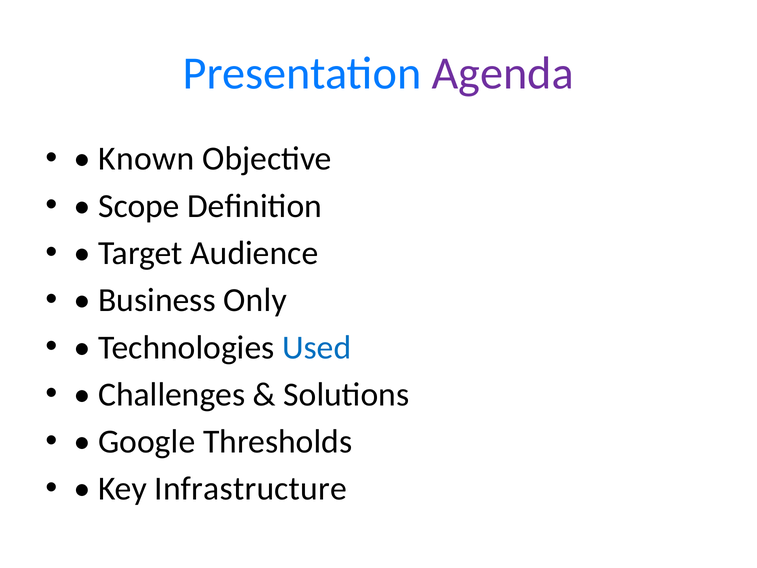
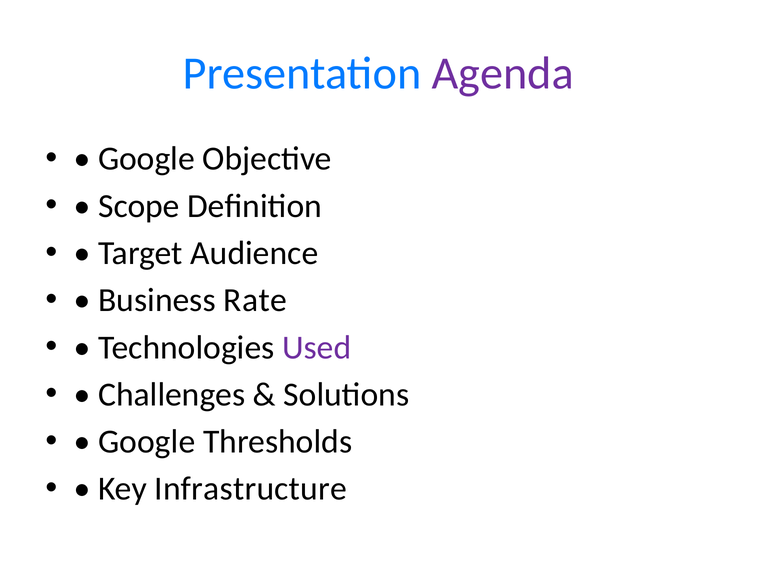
Known at (146, 159): Known -> Google
Only: Only -> Rate
Used colour: blue -> purple
